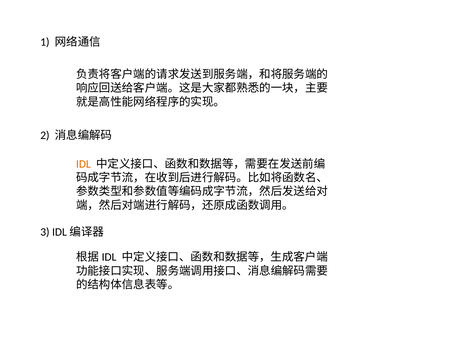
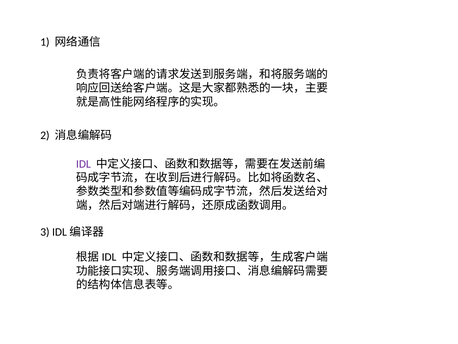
IDL colour: orange -> purple
